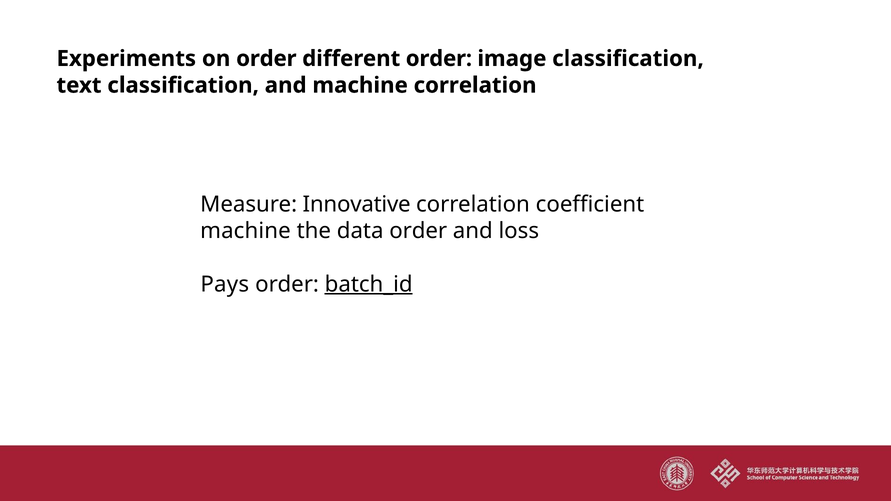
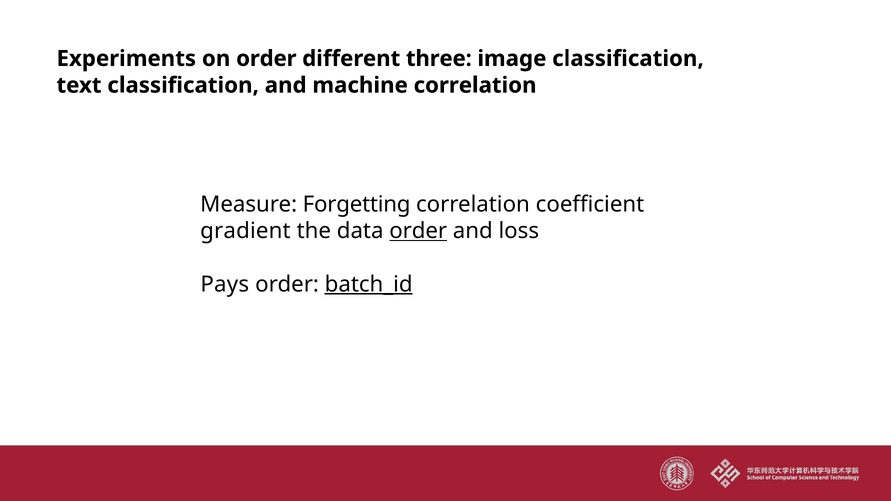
different order: order -> three
Innovative: Innovative -> Forgetting
machine at (245, 231): machine -> gradient
order at (418, 231) underline: none -> present
